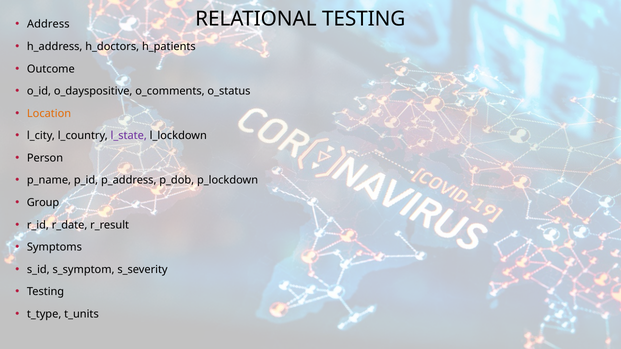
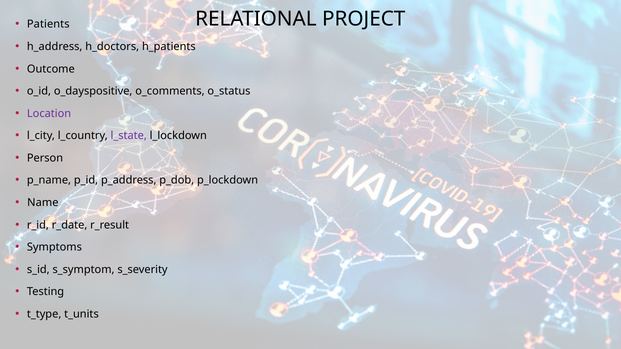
RELATIONAL TESTING: TESTING -> PROJECT
Address: Address -> Patients
Location colour: orange -> purple
Group: Group -> Name
